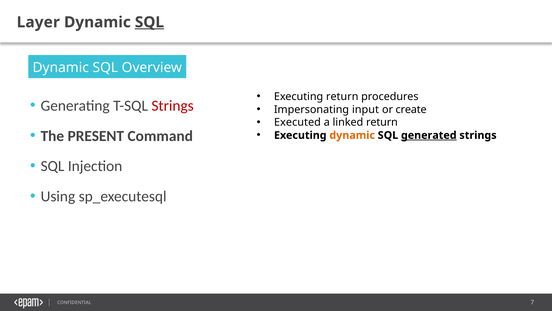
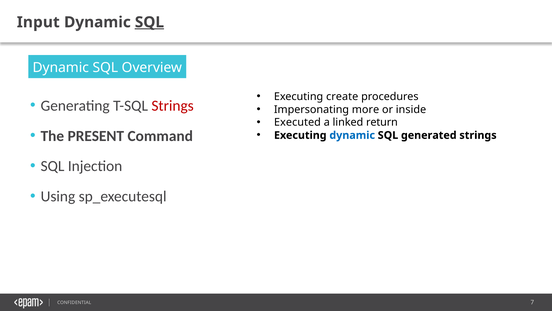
Layer: Layer -> Input
Executing return: return -> create
input: input -> more
create: create -> inside
dynamic at (352, 135) colour: orange -> blue
generated underline: present -> none
